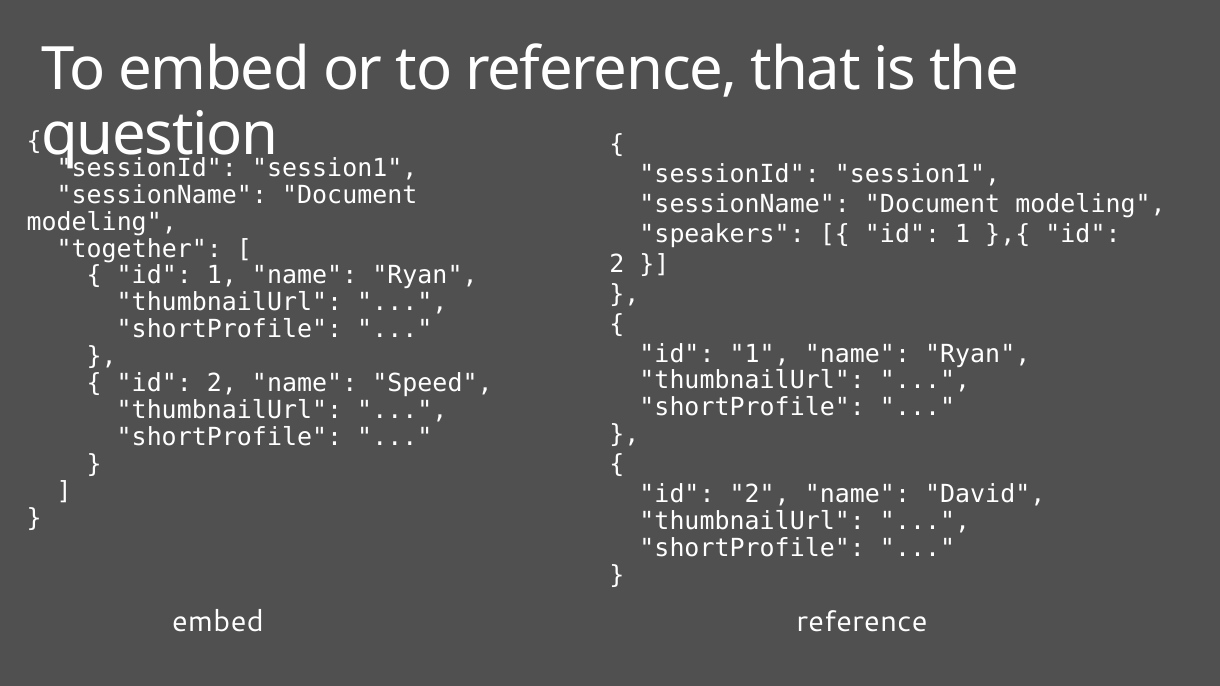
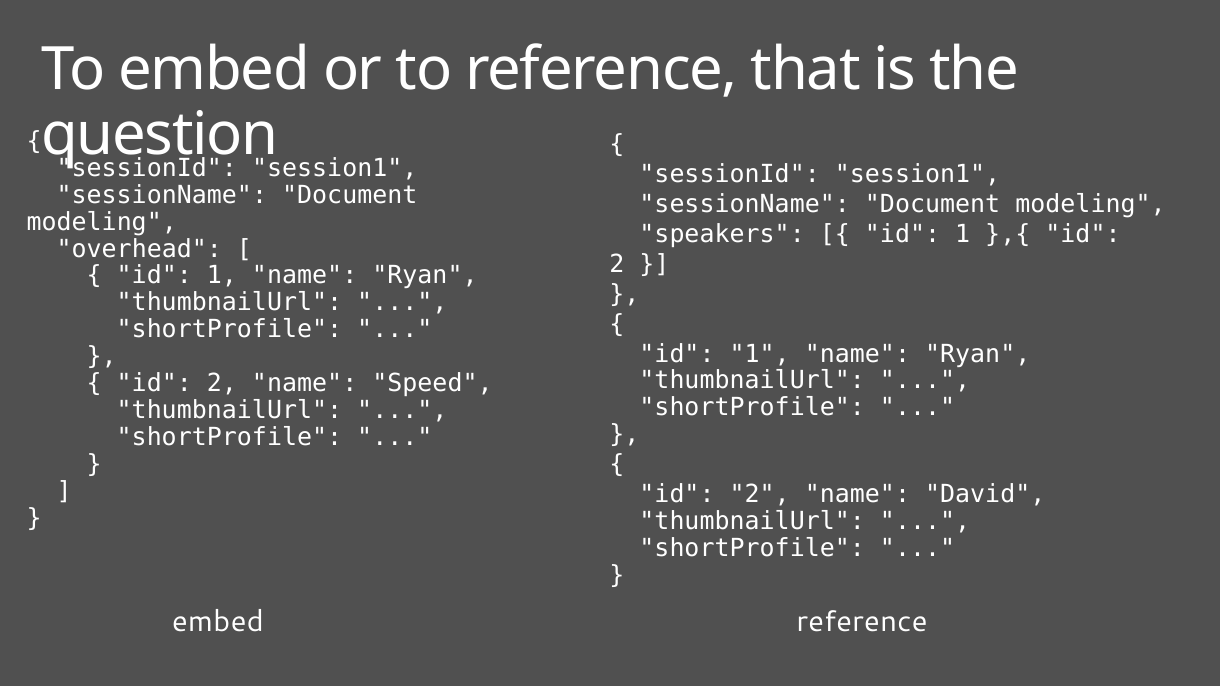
together: together -> overhead
